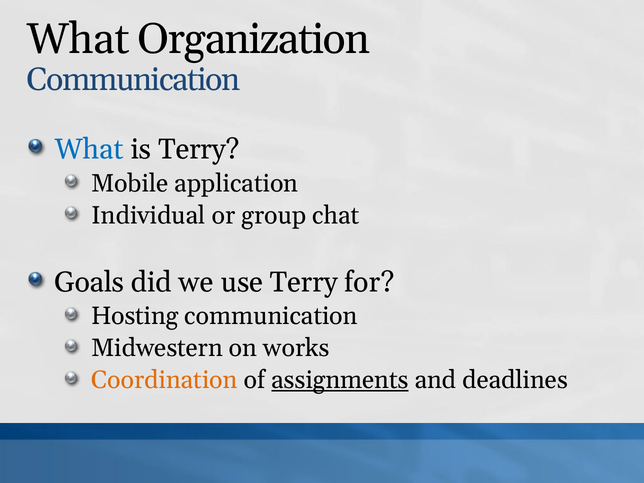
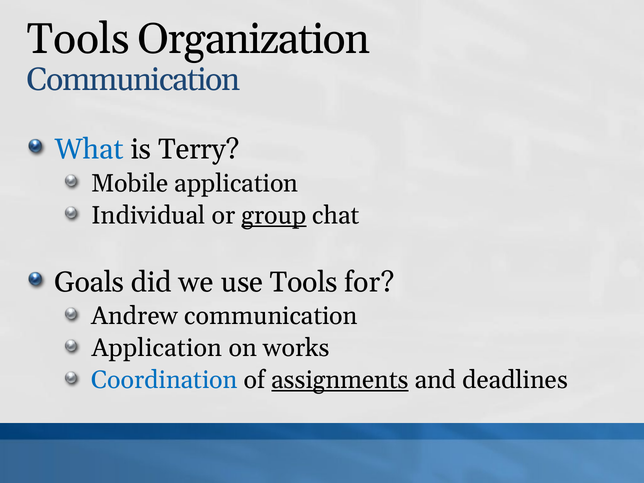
What at (78, 39): What -> Tools
group underline: none -> present
use Terry: Terry -> Tools
Hosting: Hosting -> Andrew
Midwestern at (157, 348): Midwestern -> Application
Coordination colour: orange -> blue
